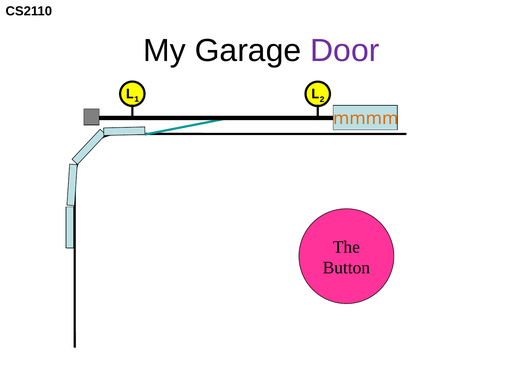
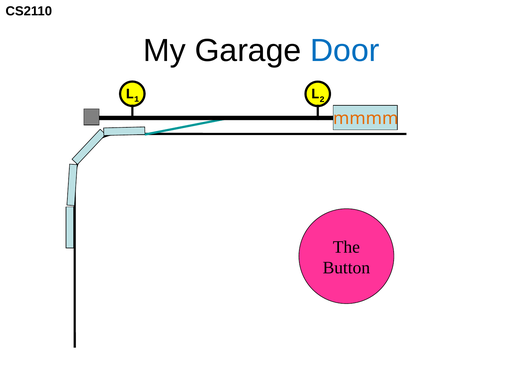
Door colour: purple -> blue
